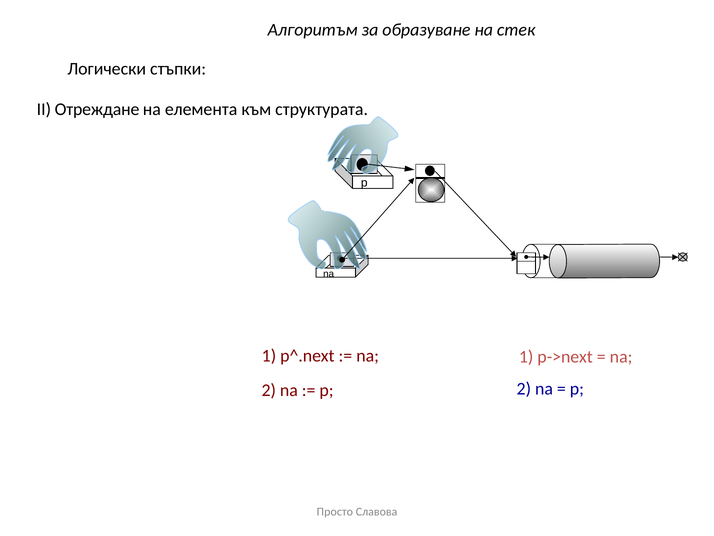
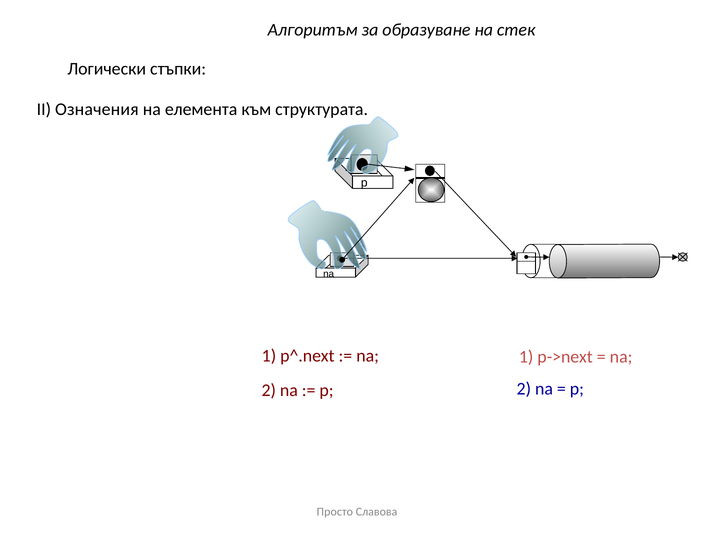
Отреждане: Отреждане -> Означения
